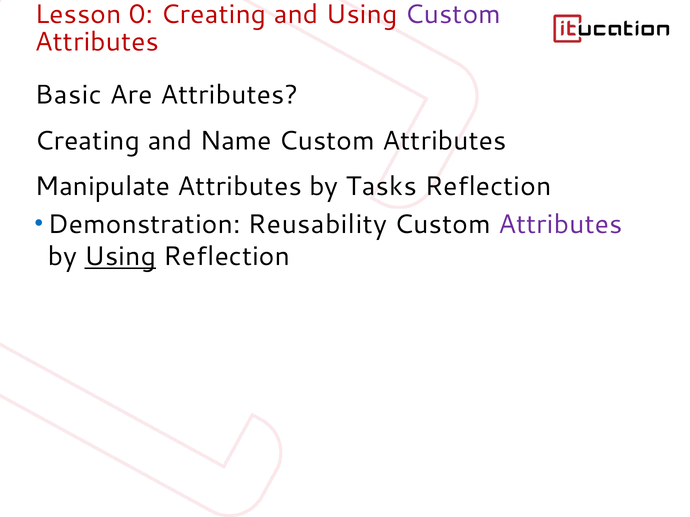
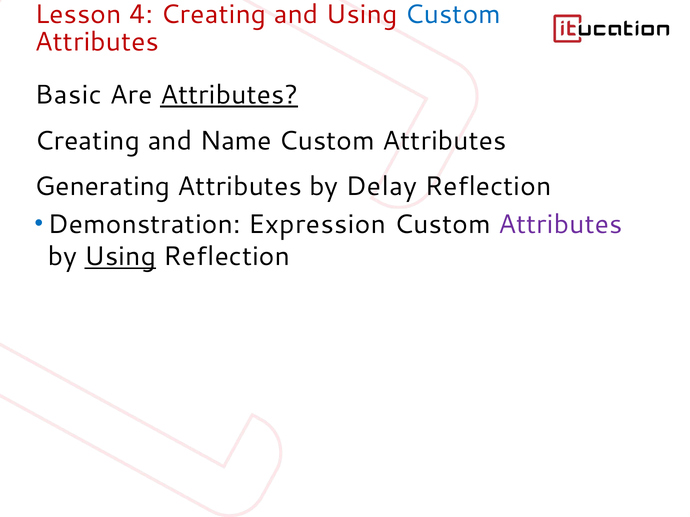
0: 0 -> 4
Custom at (453, 14) colour: purple -> blue
Attributes at (229, 95) underline: none -> present
Manipulate: Manipulate -> Generating
Tasks: Tasks -> Delay
Reusability: Reusability -> Expression
